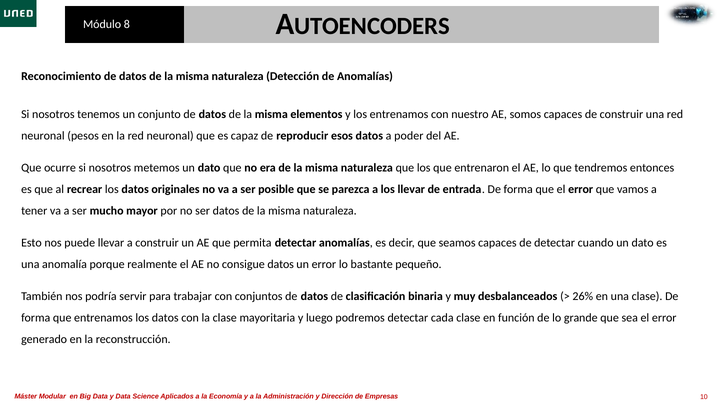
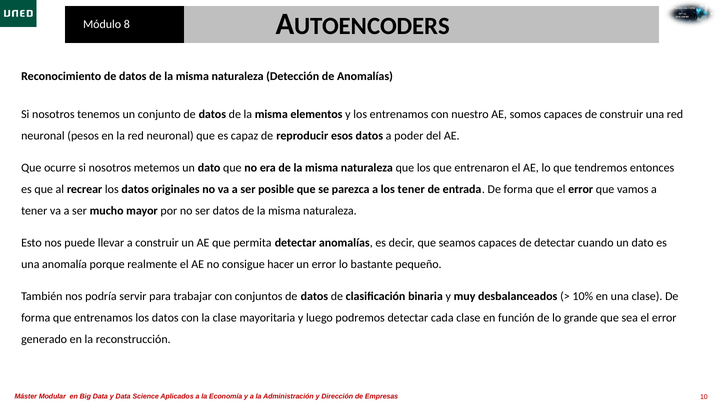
los llevar: llevar -> tener
consigue datos: datos -> hacer
26%: 26% -> 10%
